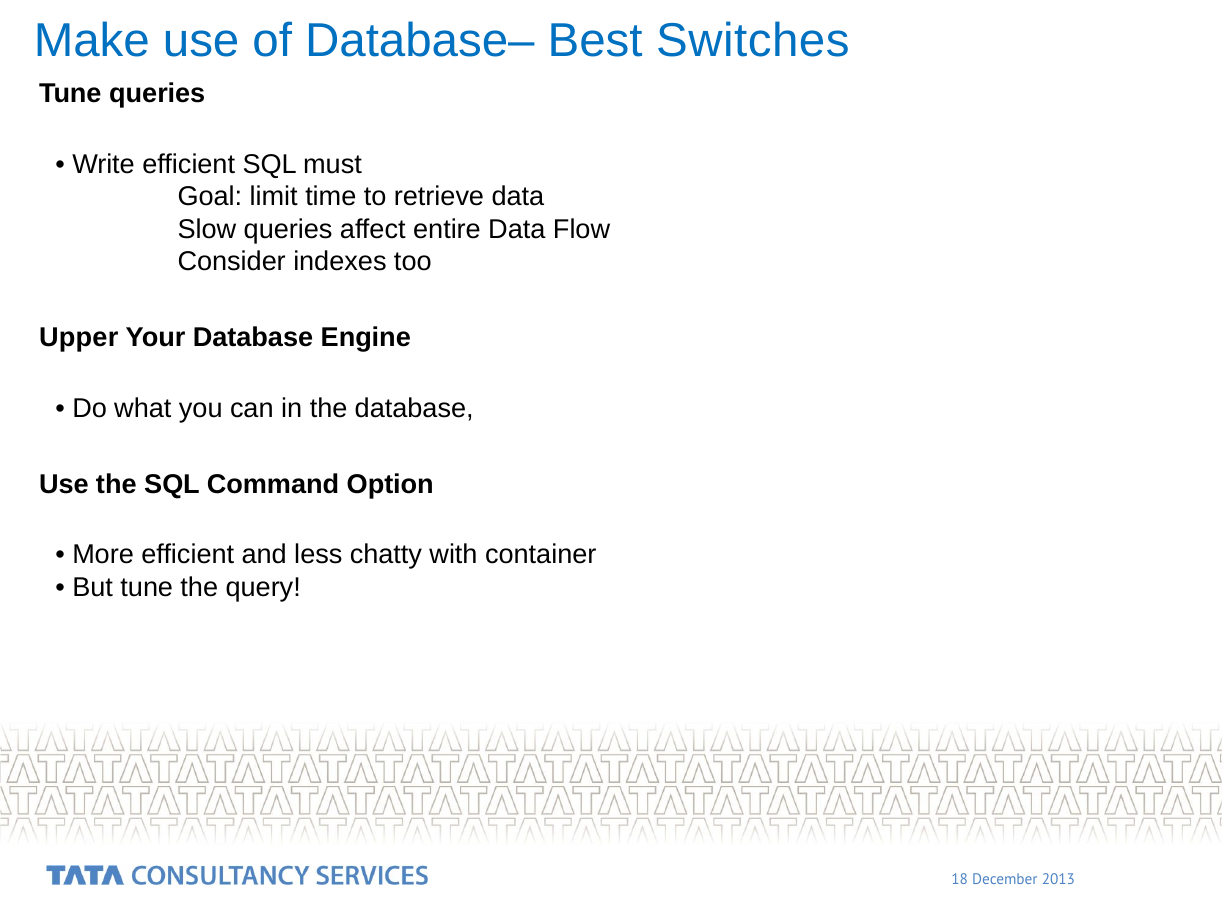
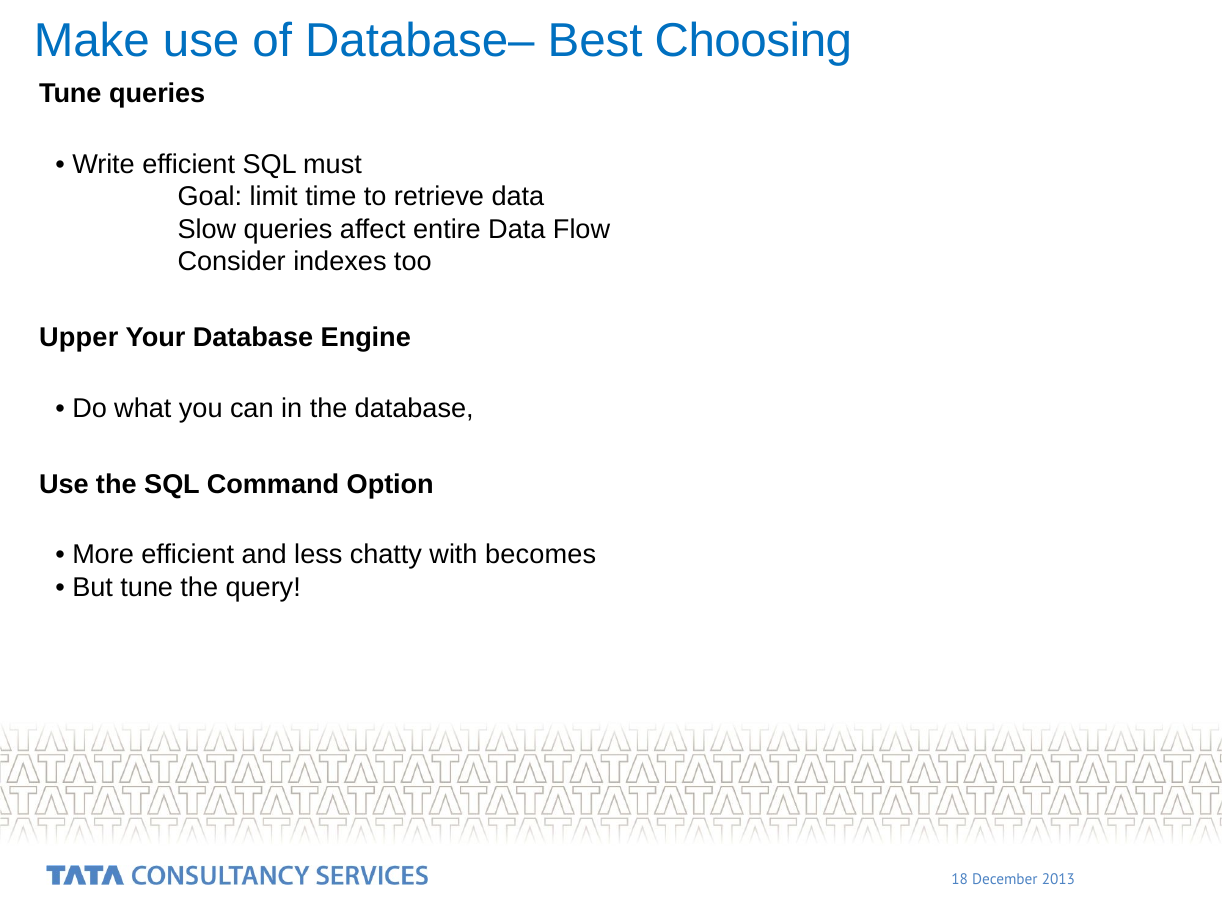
Switches: Switches -> Choosing
container: container -> becomes
